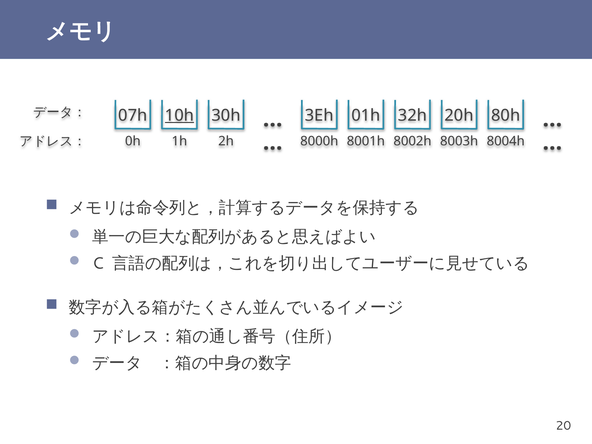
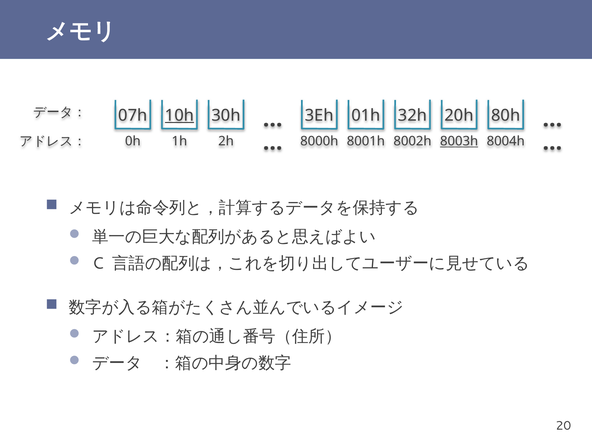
8003h underline: none -> present
